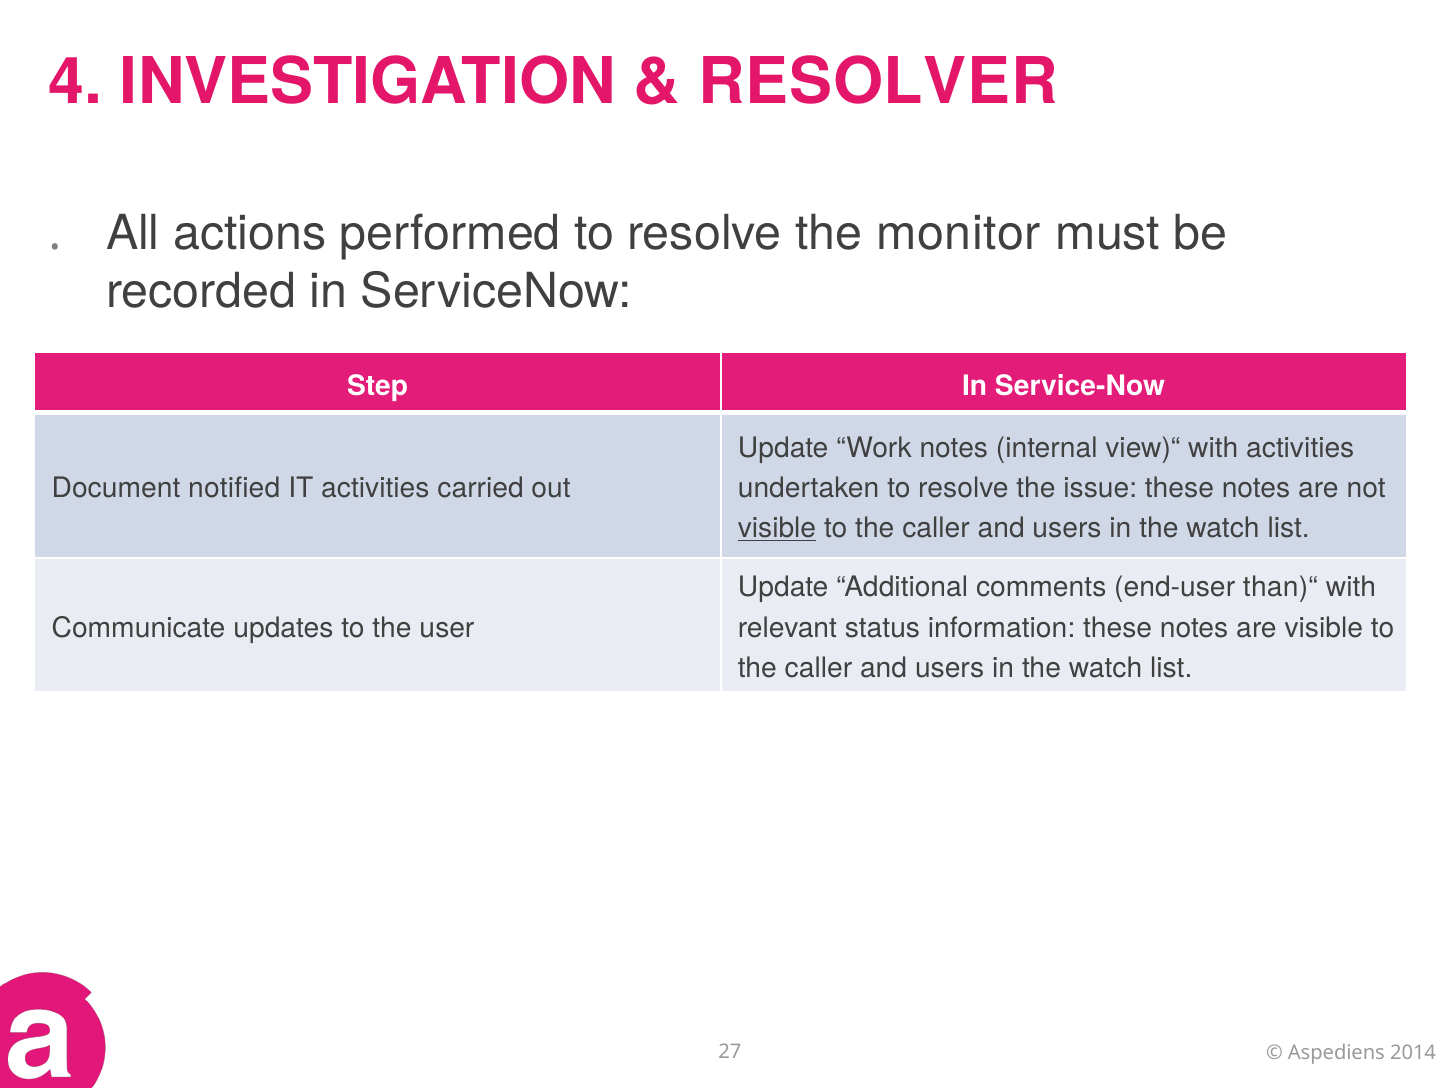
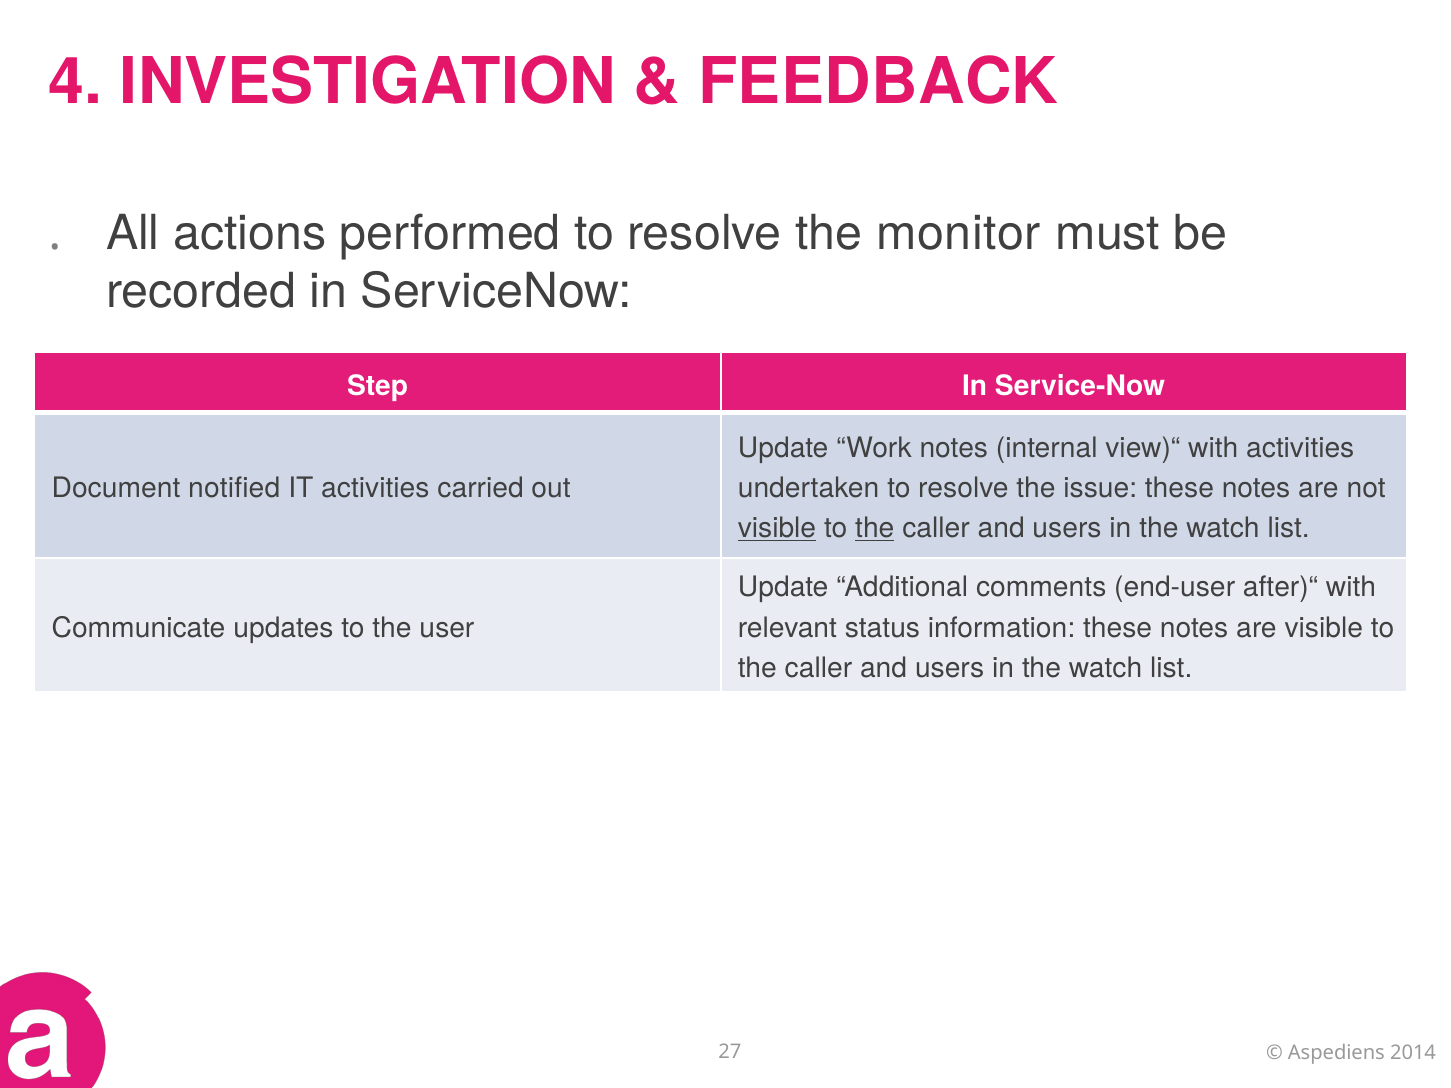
RESOLVER: RESOLVER -> FEEDBACK
the at (875, 529) underline: none -> present
than)“: than)“ -> after)“
